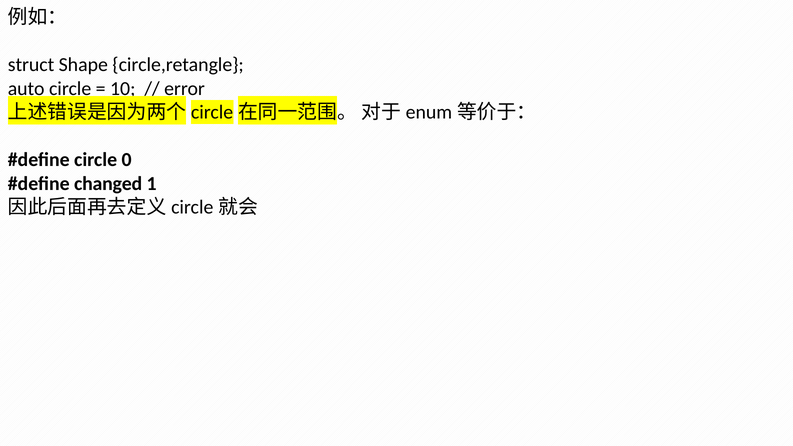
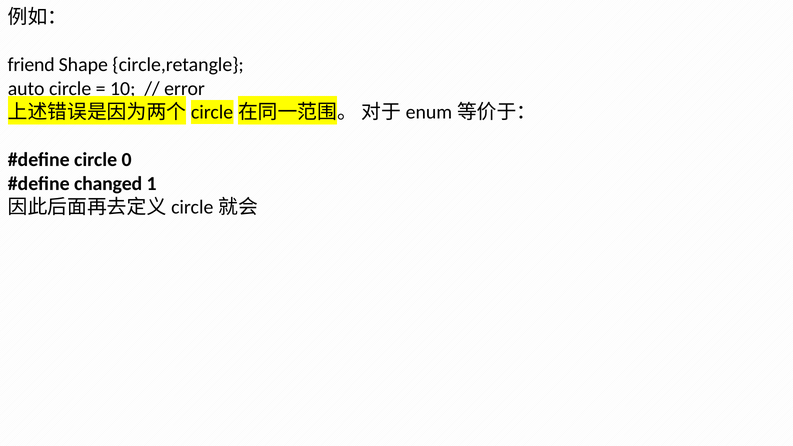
struct: struct -> friend
